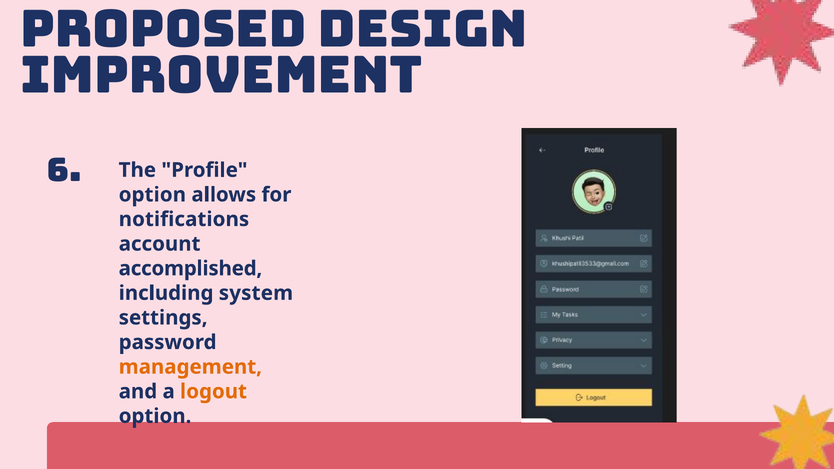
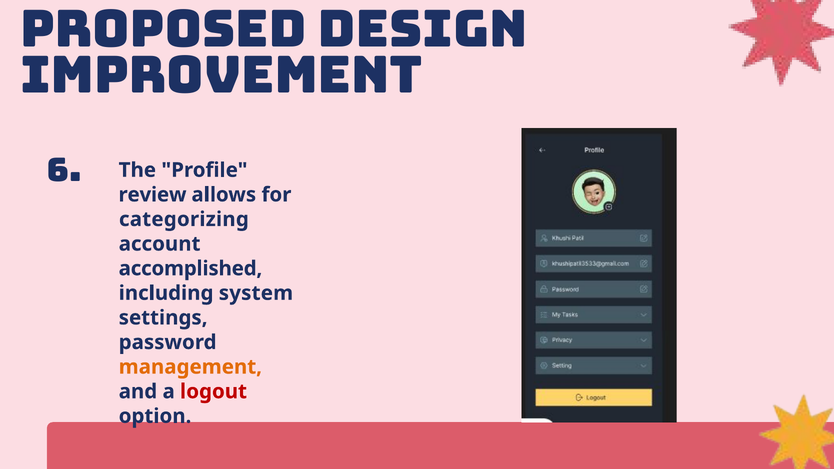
option at (152, 195): option -> review
notifications: notifications -> categorizing
logout colour: orange -> red
